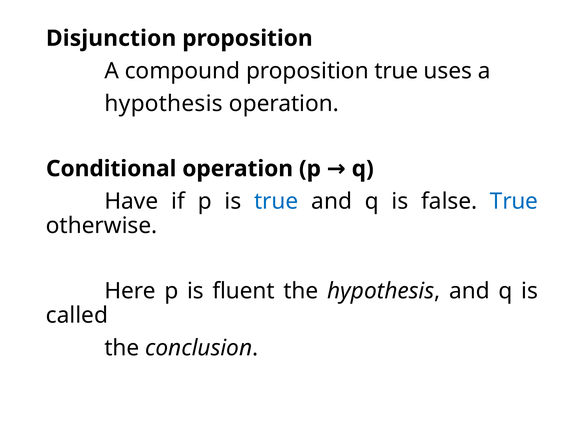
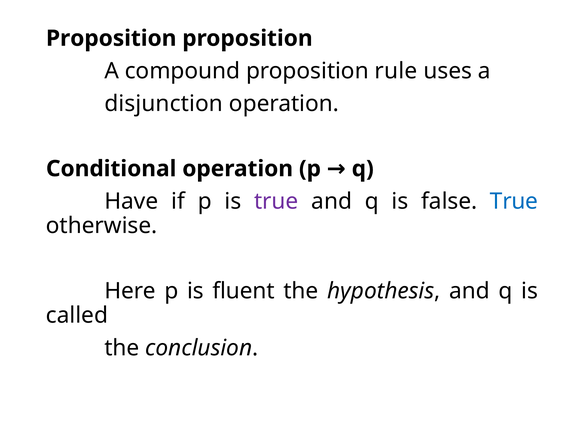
Disjunction at (111, 38): Disjunction -> Proposition
proposition true: true -> rule
hypothesis at (164, 104): hypothesis -> disjunction
true at (276, 201) colour: blue -> purple
